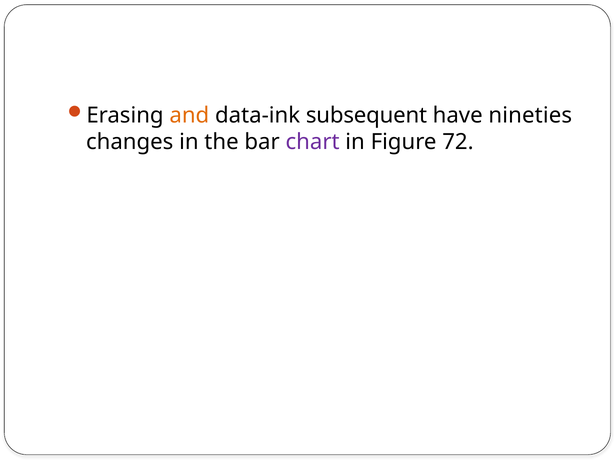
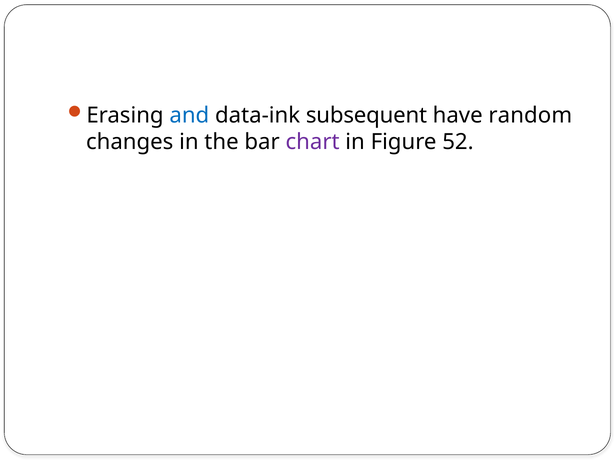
and colour: orange -> blue
nineties: nineties -> random
72: 72 -> 52
